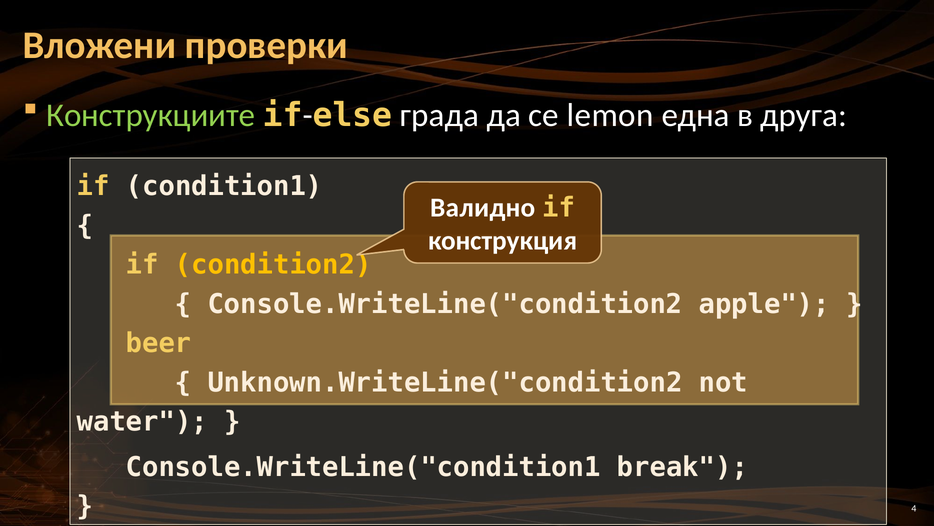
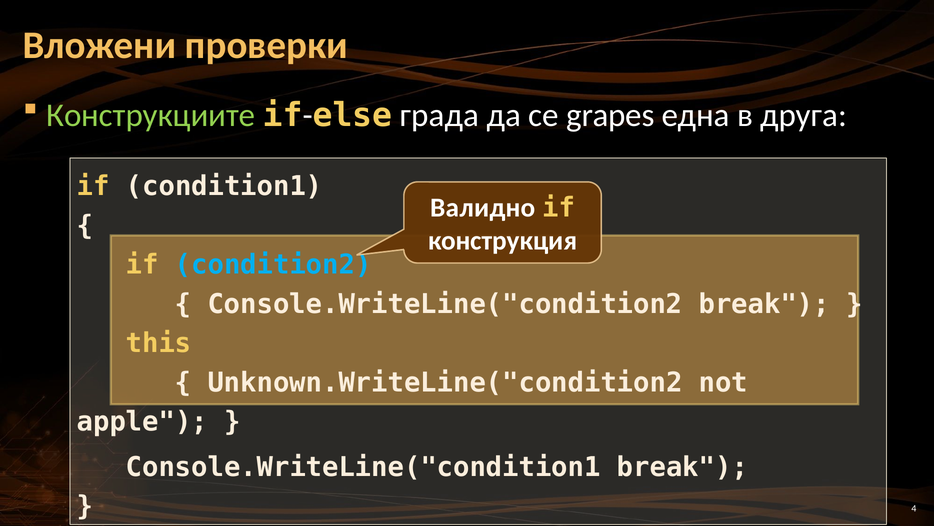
lemon: lemon -> grapes
condition2 colour: yellow -> light blue
Console.WriteLine("condition2 apple: apple -> break
beer: beer -> this
water: water -> apple
